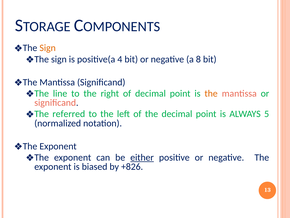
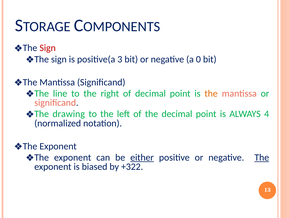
Sign at (48, 48) colour: orange -> red
4: 4 -> 3
8: 8 -> 0
referred: referred -> drawing
5: 5 -> 4
The at (262, 157) underline: none -> present
+826: +826 -> +322
